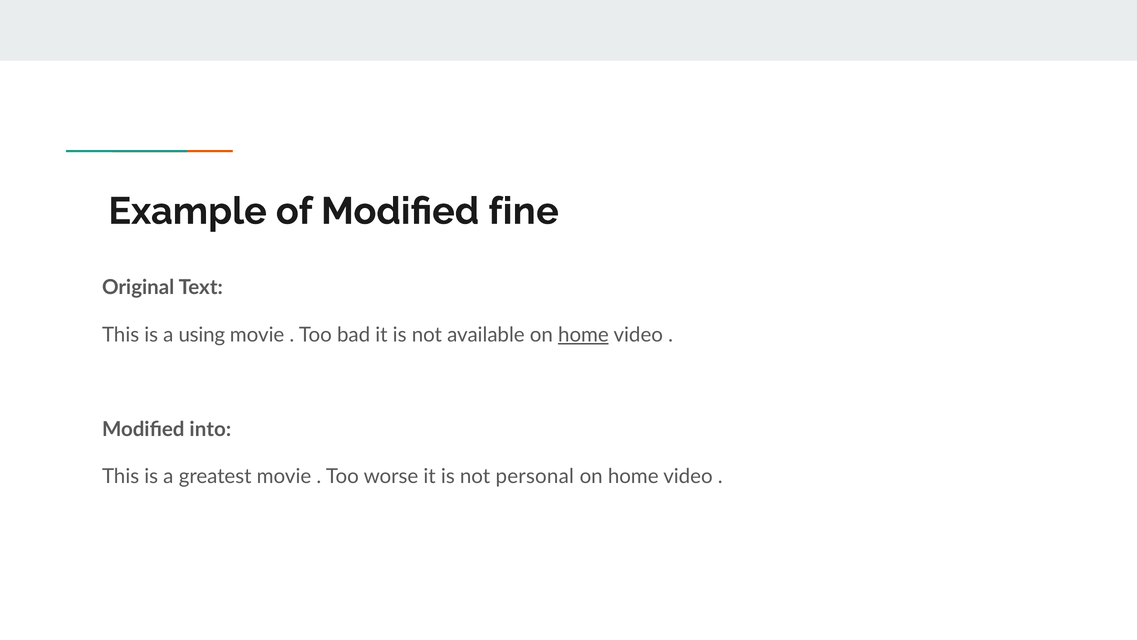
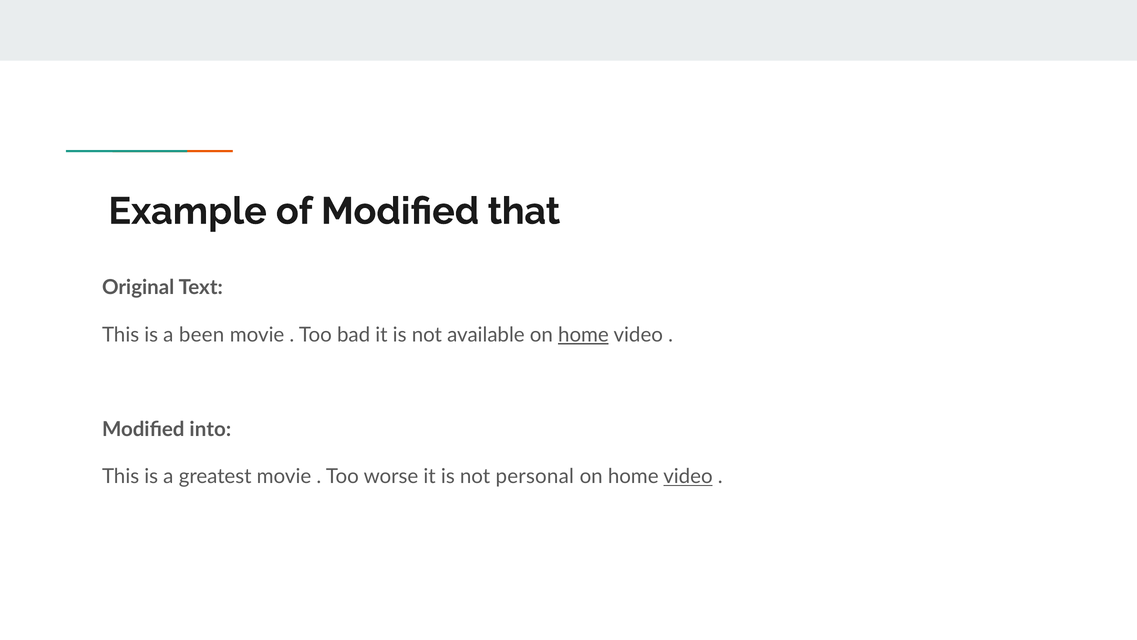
fine: fine -> that
using: using -> been
video at (688, 476) underline: none -> present
